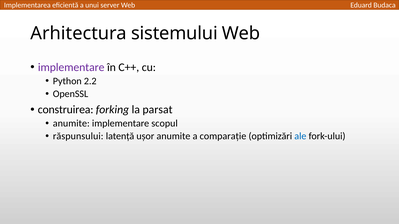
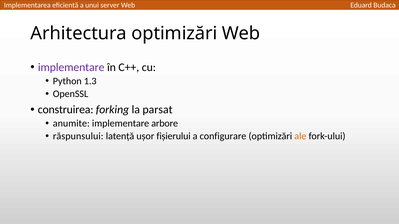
Arhitectura sistemului: sistemului -> optimizări
2.2: 2.2 -> 1.3
scopul: scopul -> arbore
ușor anumite: anumite -> fișierului
comparație: comparație -> configurare
ale colour: blue -> orange
